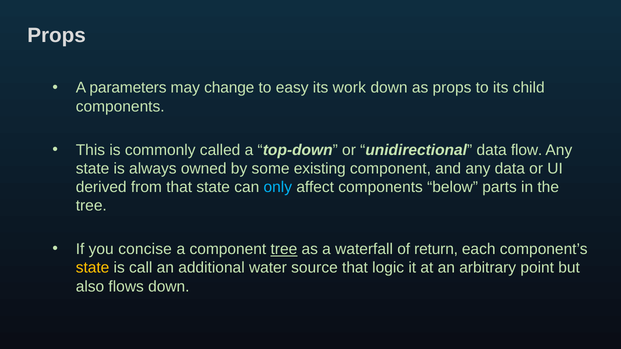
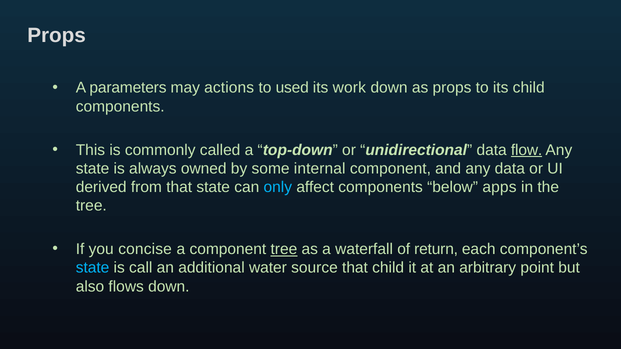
change: change -> actions
easy: easy -> used
flow underline: none -> present
existing: existing -> internal
parts: parts -> apps
state at (93, 268) colour: yellow -> light blue
that logic: logic -> child
